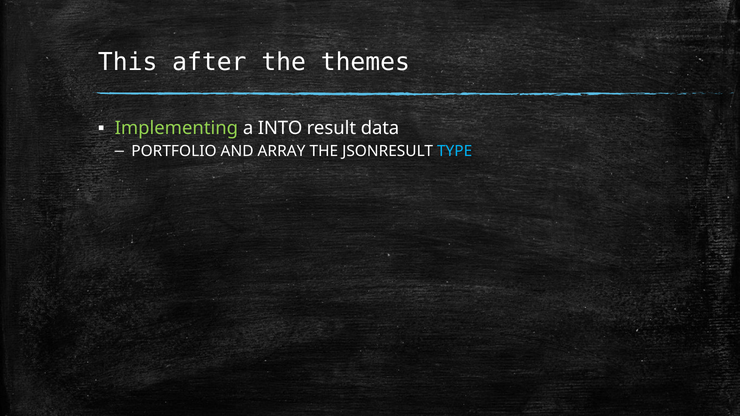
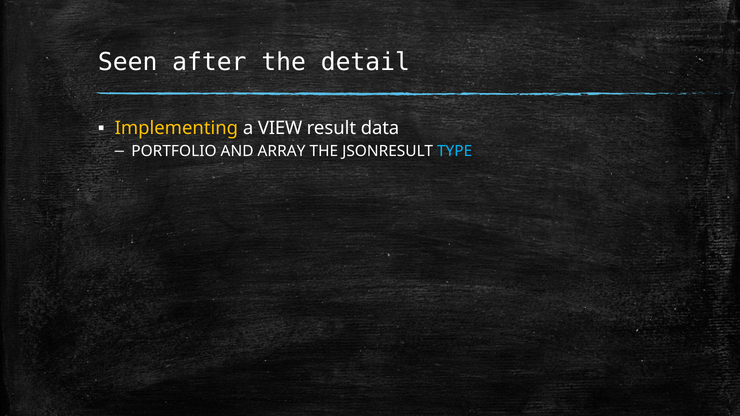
This: This -> Seen
themes: themes -> detail
Implementing colour: light green -> yellow
INTO: INTO -> VIEW
